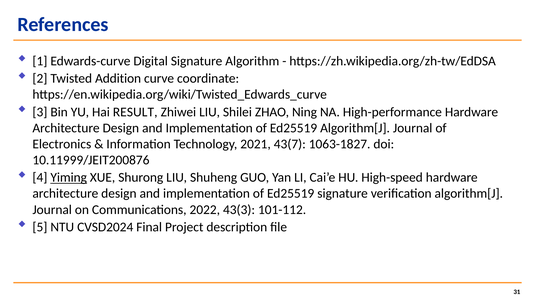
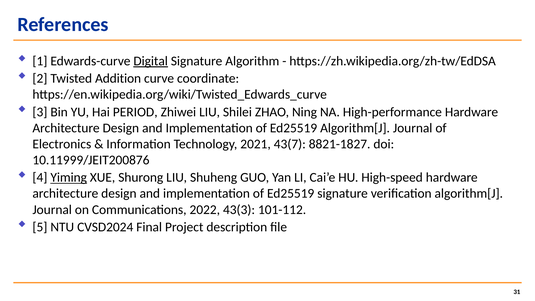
Digital underline: none -> present
RESULT: RESULT -> PERIOD
1063-1827: 1063-1827 -> 8821-1827
